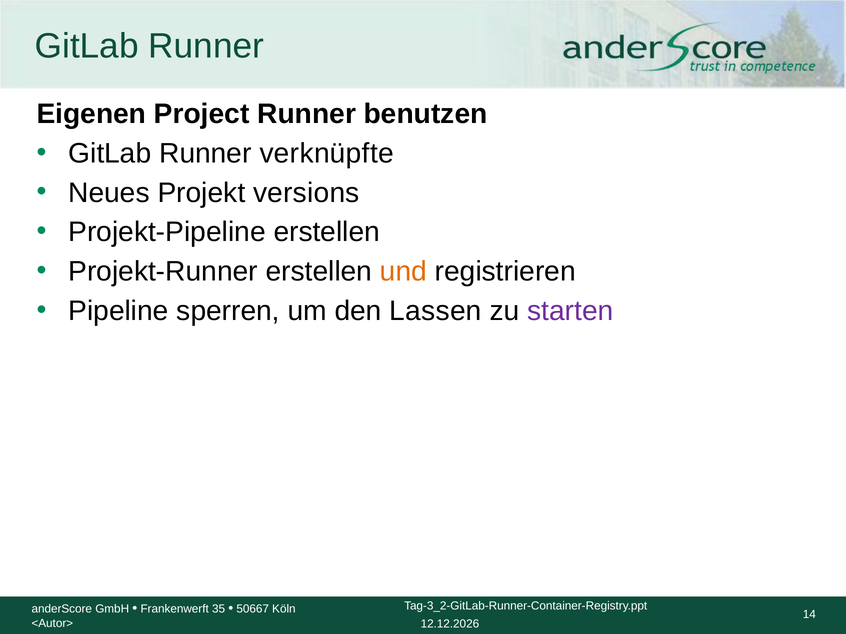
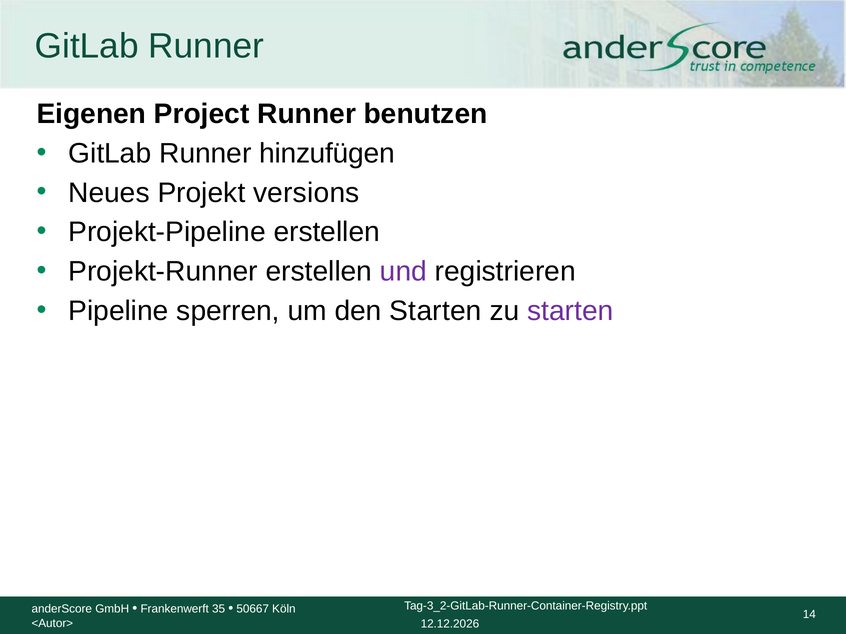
verknüpfte: verknüpfte -> hinzufügen
und colour: orange -> purple
den Lassen: Lassen -> Starten
